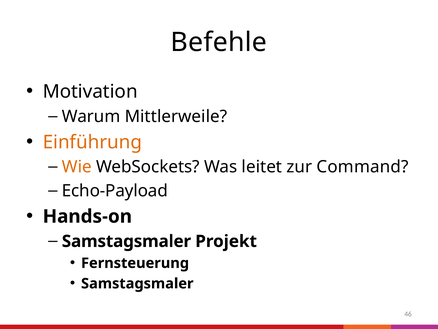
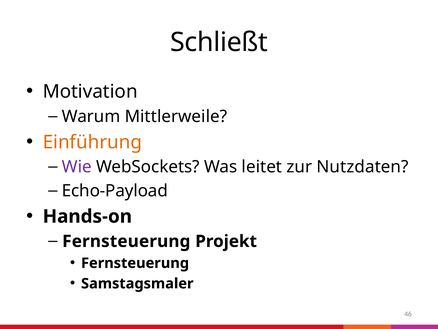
Befehle: Befehle -> Schließt
Wie colour: orange -> purple
Command: Command -> Nutzdaten
Samstagsmaler at (126, 241): Samstagsmaler -> Fernsteuerung
